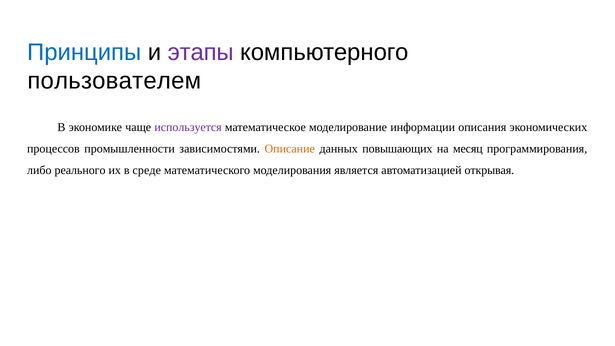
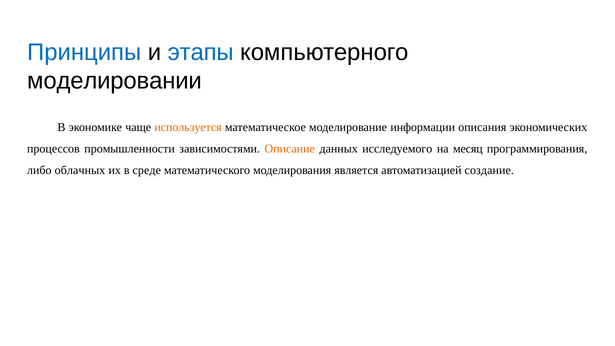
этапы colour: purple -> blue
пользователем: пользователем -> моделировании
используется colour: purple -> orange
повышающих: повышающих -> исследуемого
реального: реального -> облачных
открывая: открывая -> создание
